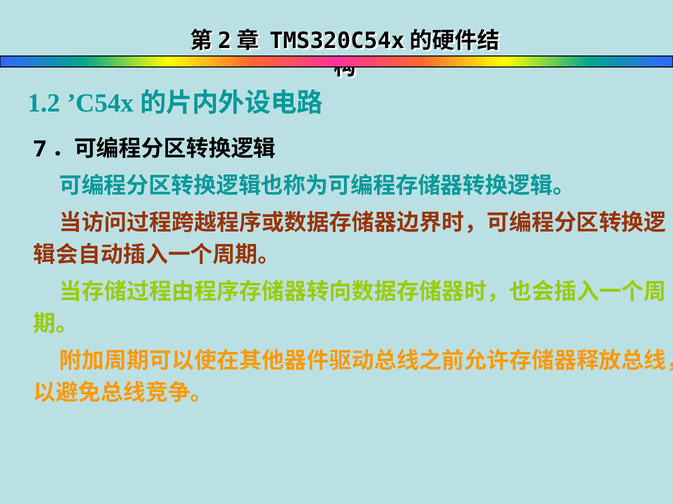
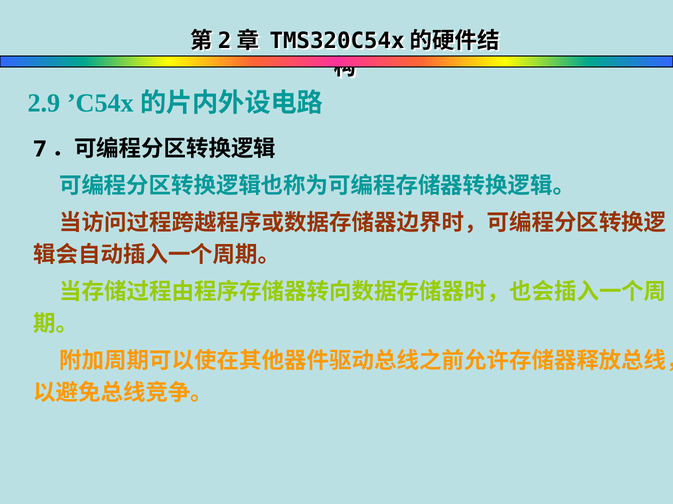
1.2: 1.2 -> 2.9
